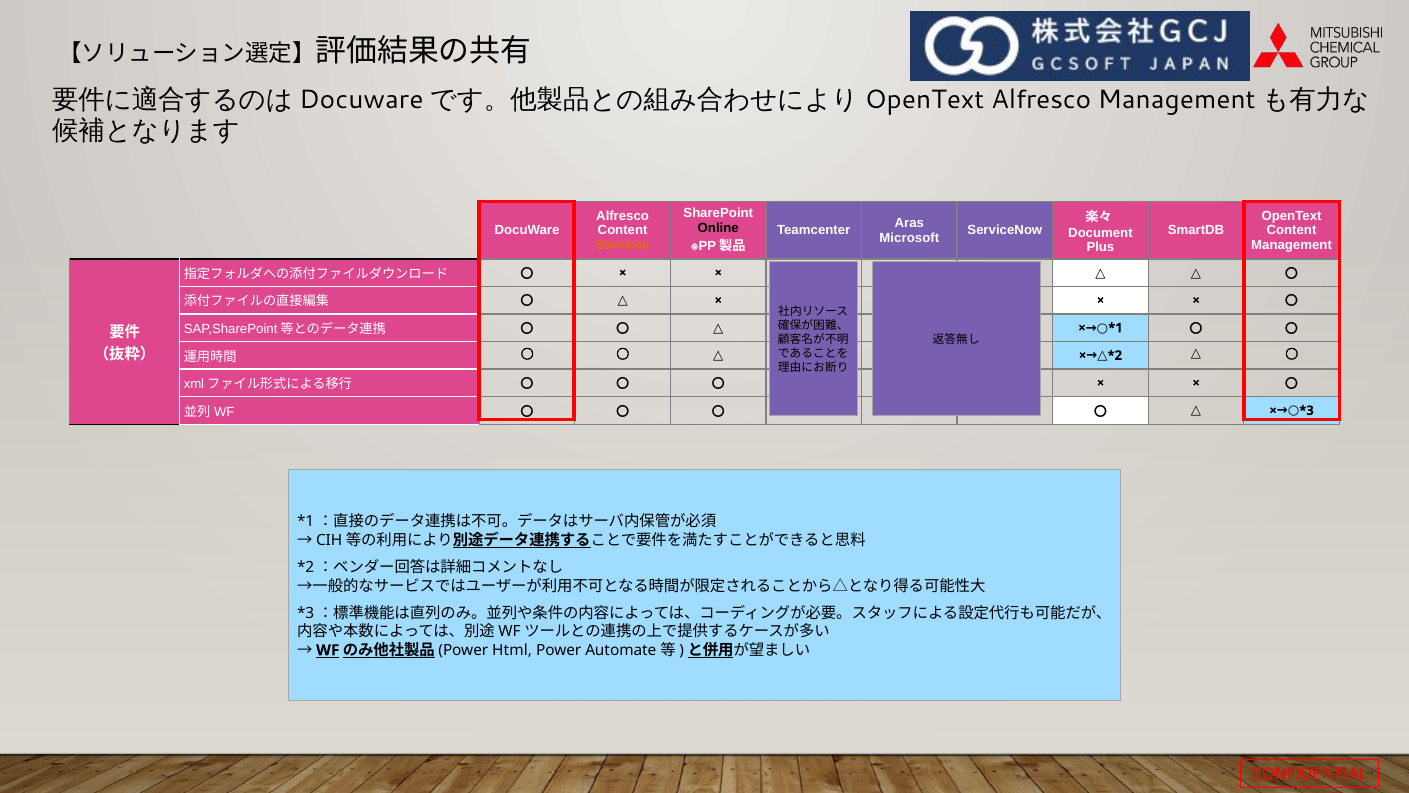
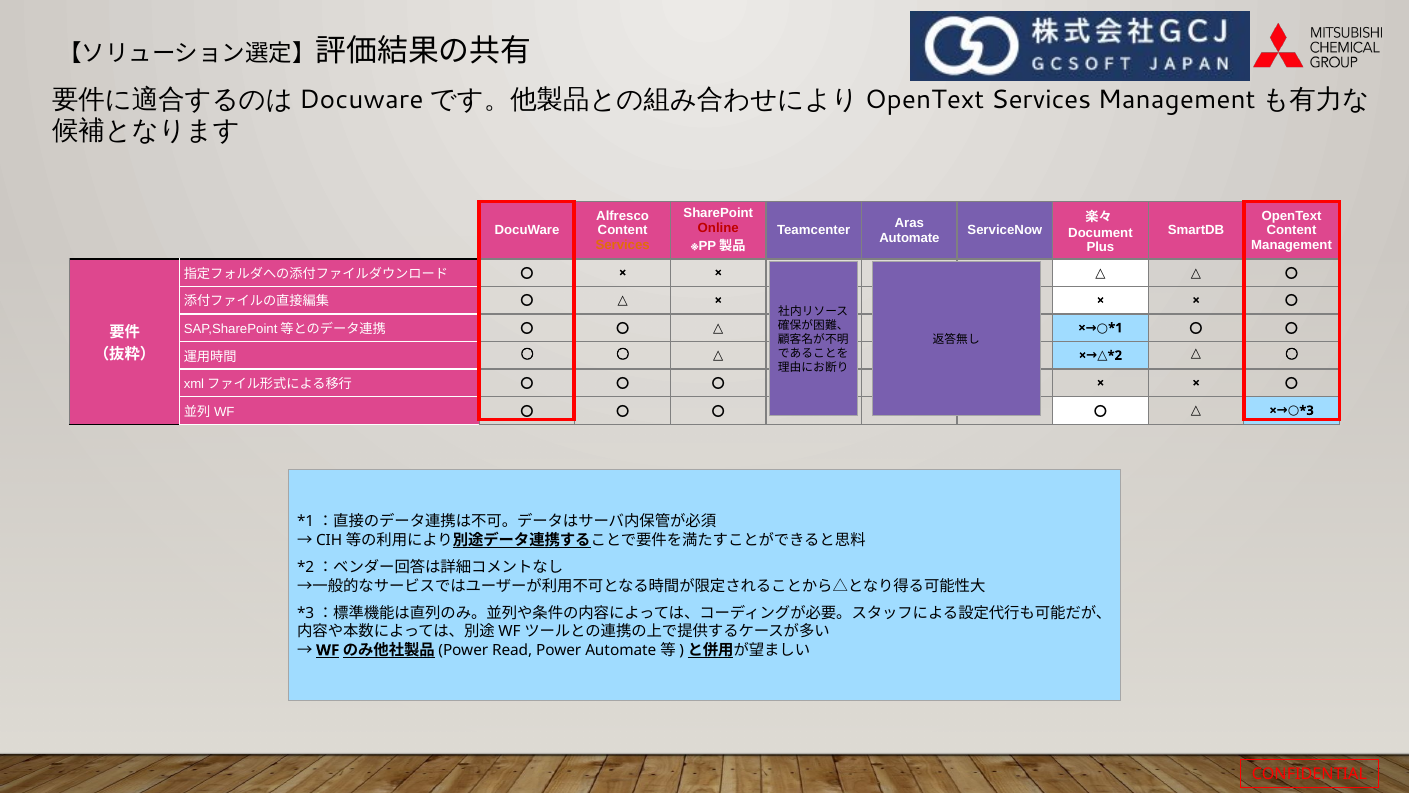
Alfresco at (1041, 99): Alfresco -> Services
Online colour: black -> red
Microsoft at (909, 238): Microsoft -> Automate
Html: Html -> Read
